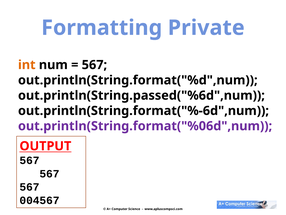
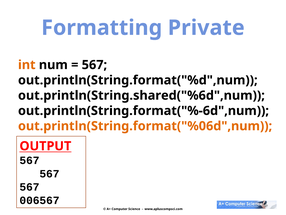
out.println(String.passed("%6d",num: out.println(String.passed("%6d",num -> out.println(String.shared("%6d",num
out.println(String.format("%06d",num colour: purple -> orange
004567: 004567 -> 006567
